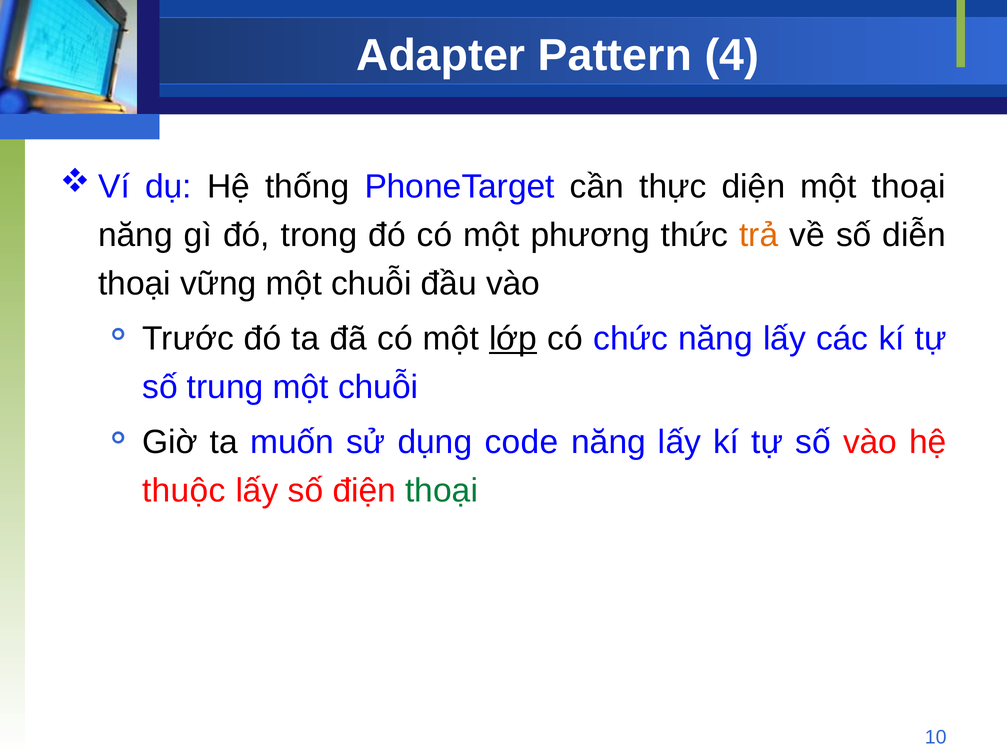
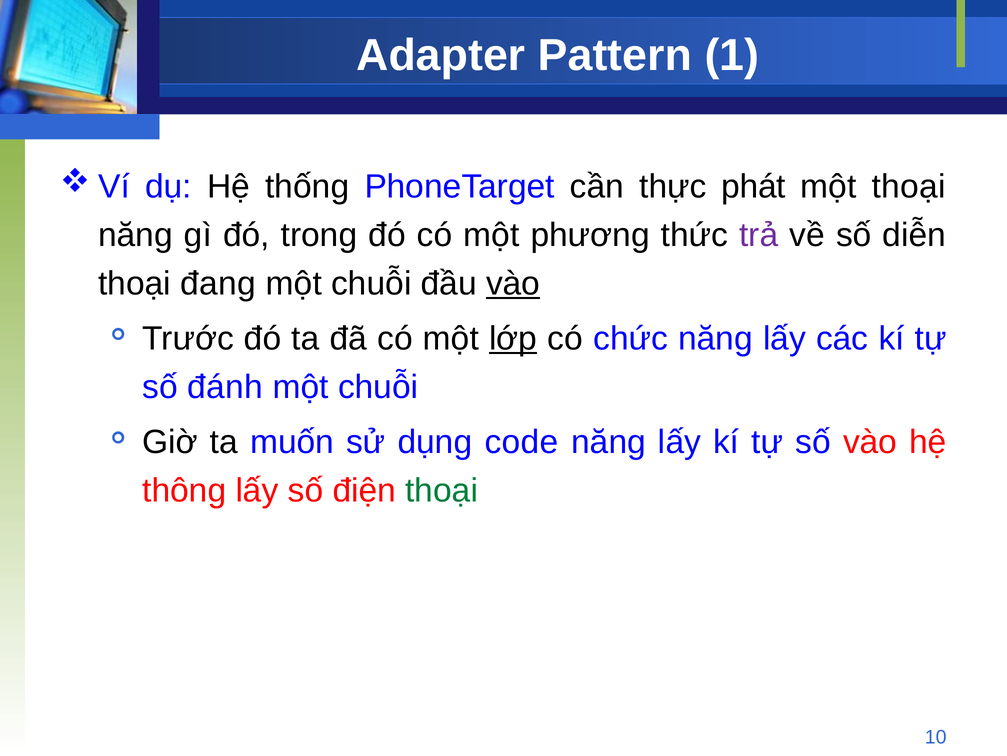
4: 4 -> 1
diện: diện -> phát
trả colour: orange -> purple
vững: vững -> đang
vào at (513, 283) underline: none -> present
trung: trung -> đánh
thuộc: thuộc -> thông
